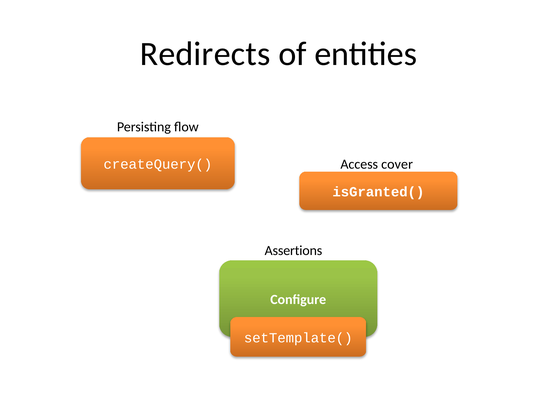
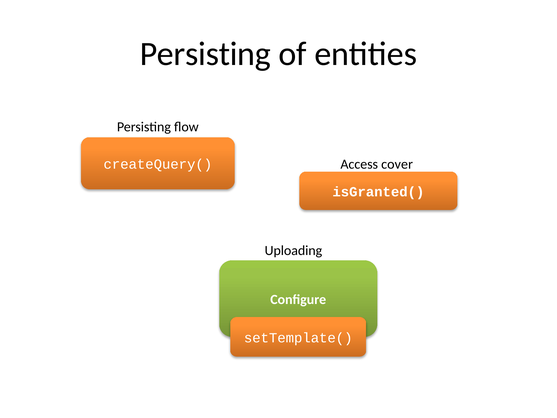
Redirects at (205, 54): Redirects -> Persisting
Assertions: Assertions -> Uploading
